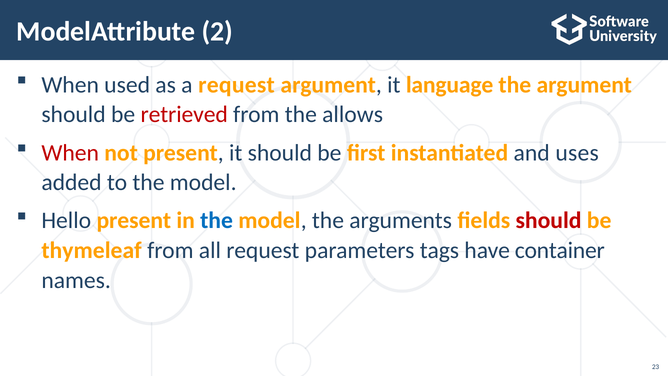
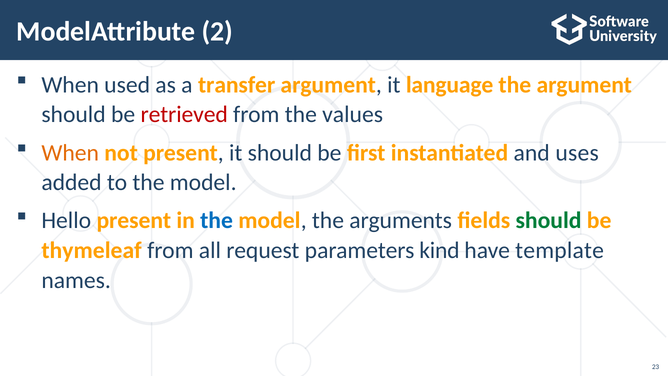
a request: request -> transfer
allows: allows -> values
When at (70, 153) colour: red -> orange
should at (549, 221) colour: red -> green
tags: tags -> kind
container: container -> template
